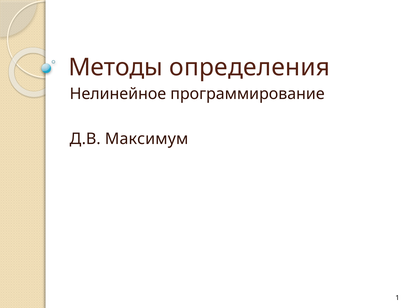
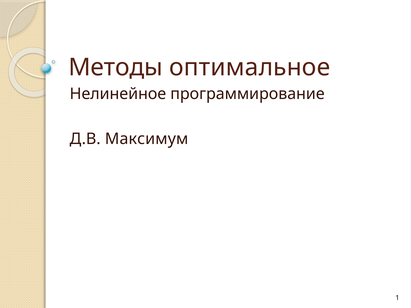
определения: определения -> оптимальное
